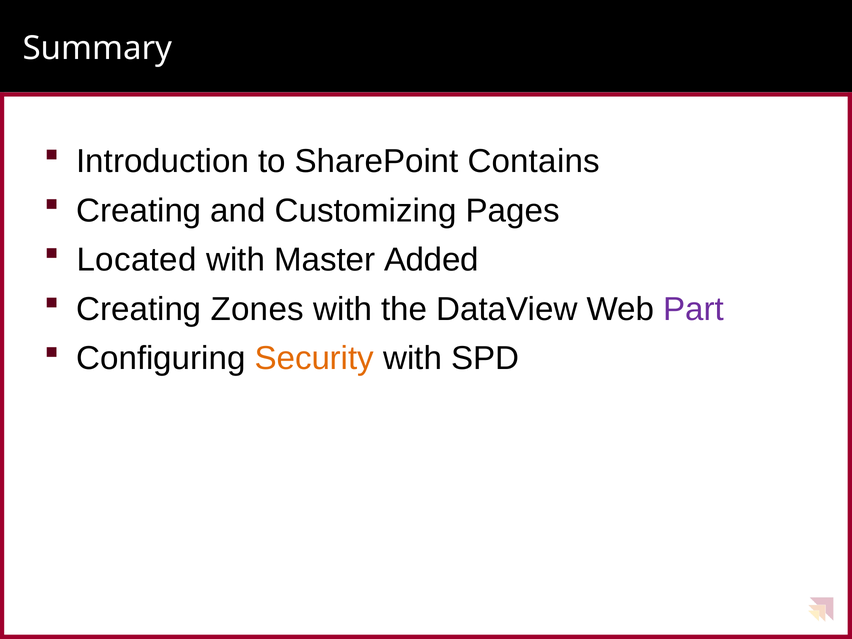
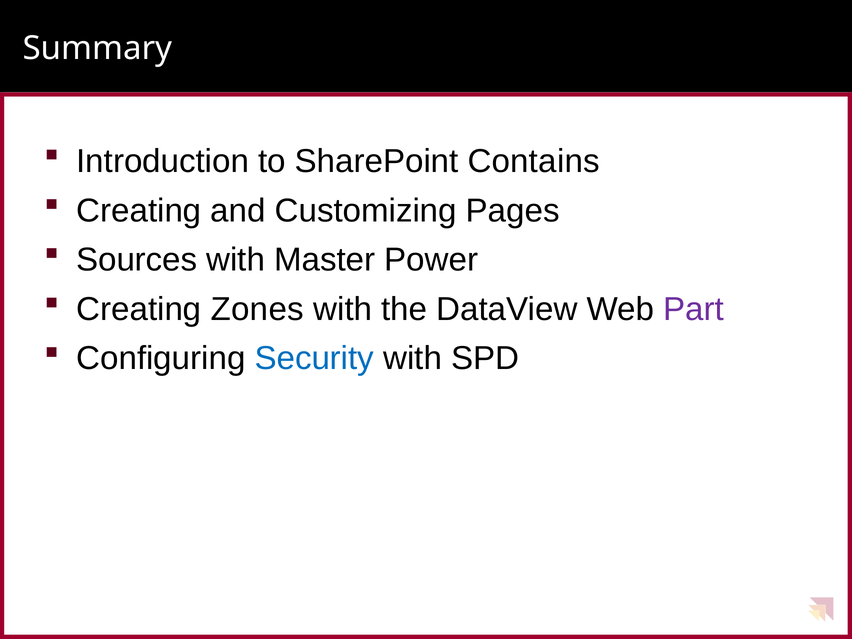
Located: Located -> Sources
Added: Added -> Power
Security colour: orange -> blue
